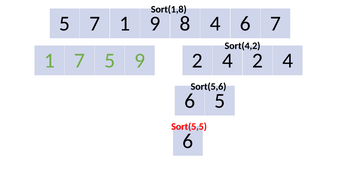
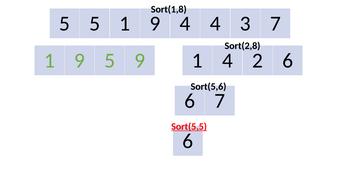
5 7: 7 -> 5
9 8: 8 -> 4
6 at (245, 24): 6 -> 3
Sort(4,2: Sort(4,2 -> Sort(2,8
7 at (80, 61): 7 -> 9
9 2: 2 -> 1
4 2 4: 4 -> 6
6 5: 5 -> 7
Sort(5,5 underline: none -> present
